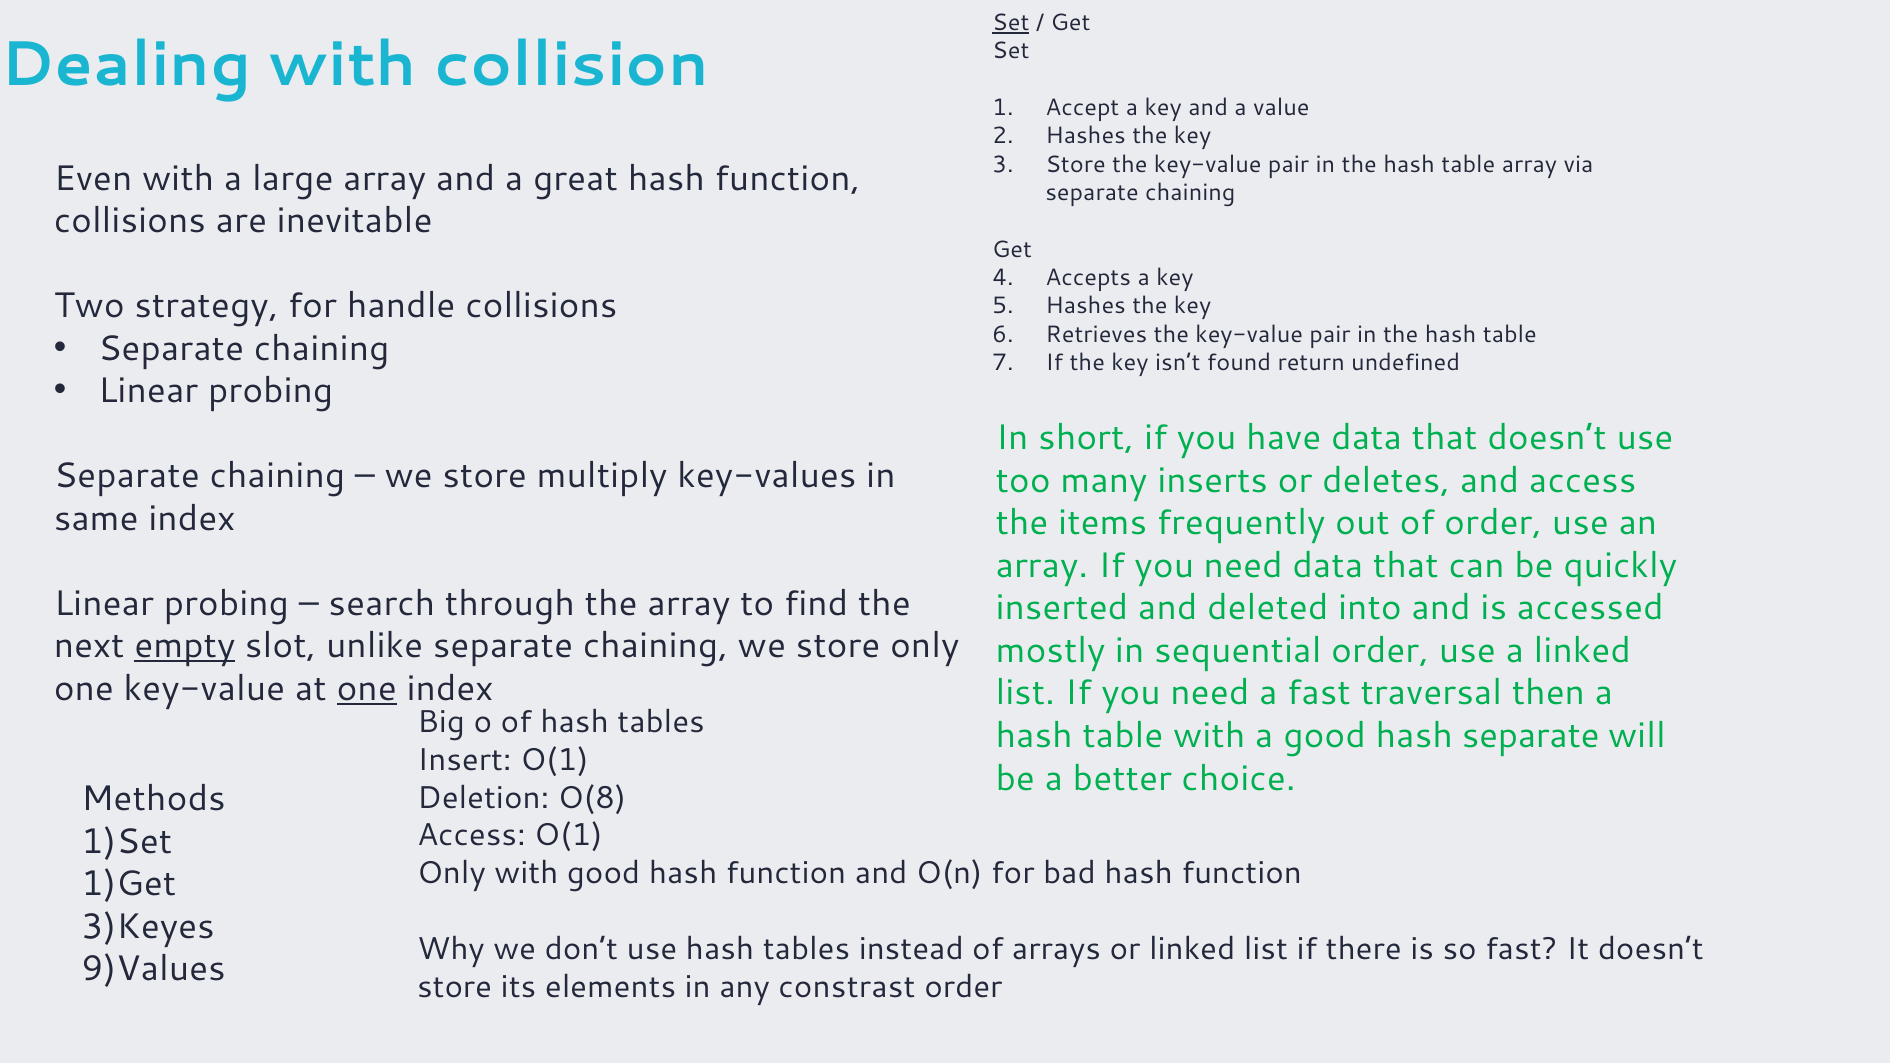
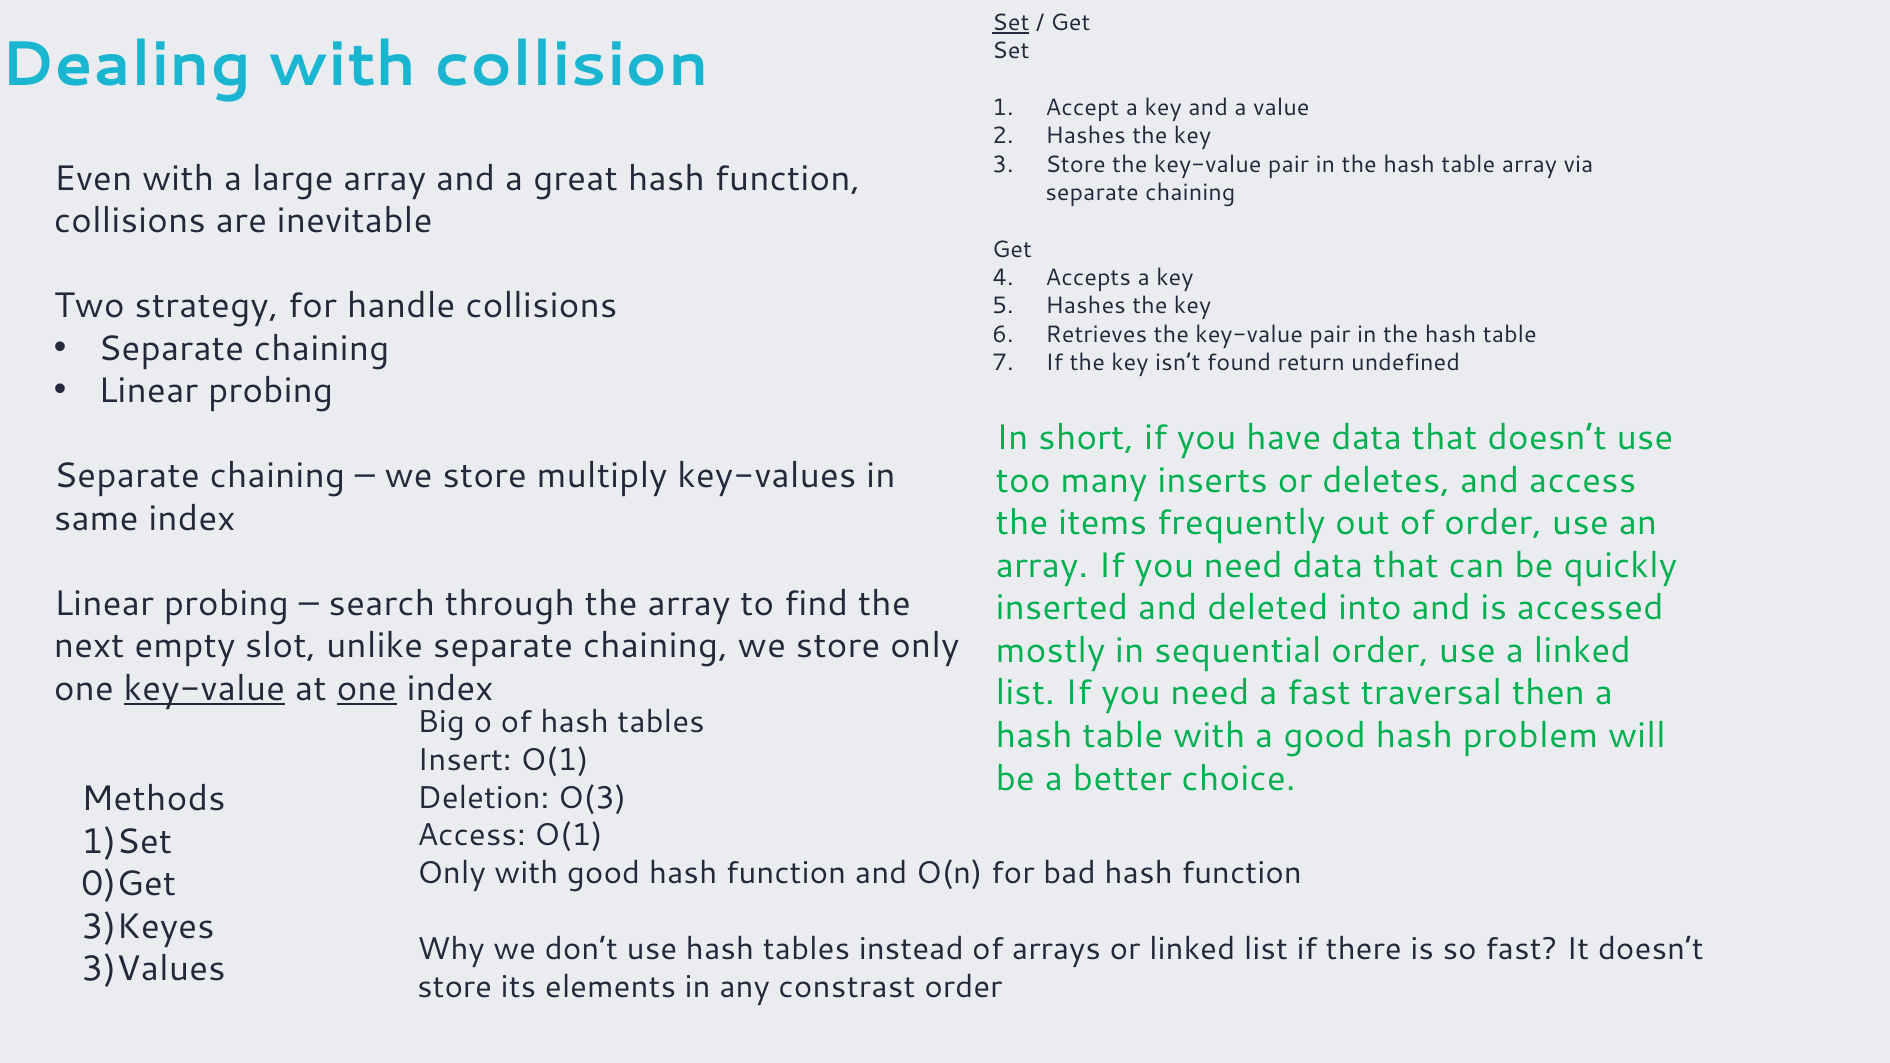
empty underline: present -> none
key-value at (204, 689) underline: none -> present
hash separate: separate -> problem
O(8: O(8 -> O(3
1)Get: 1)Get -> 0)Get
9)Values: 9)Values -> 3)Values
